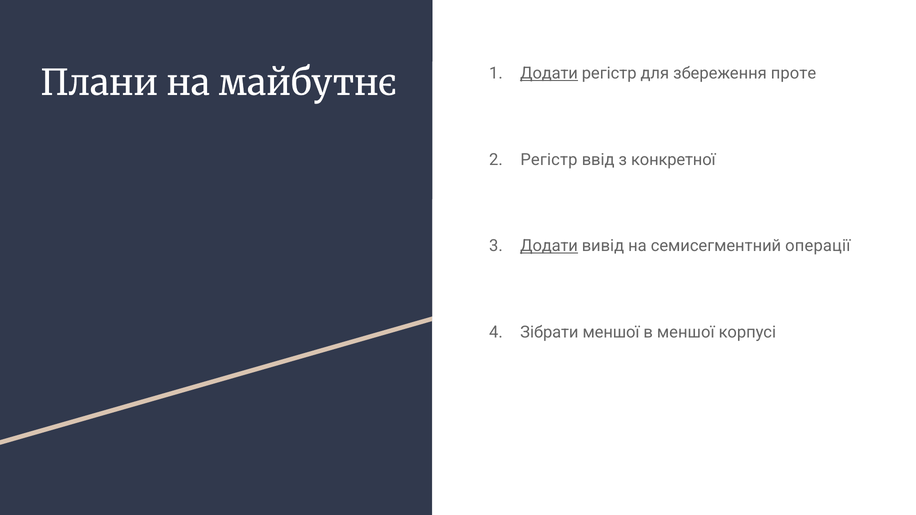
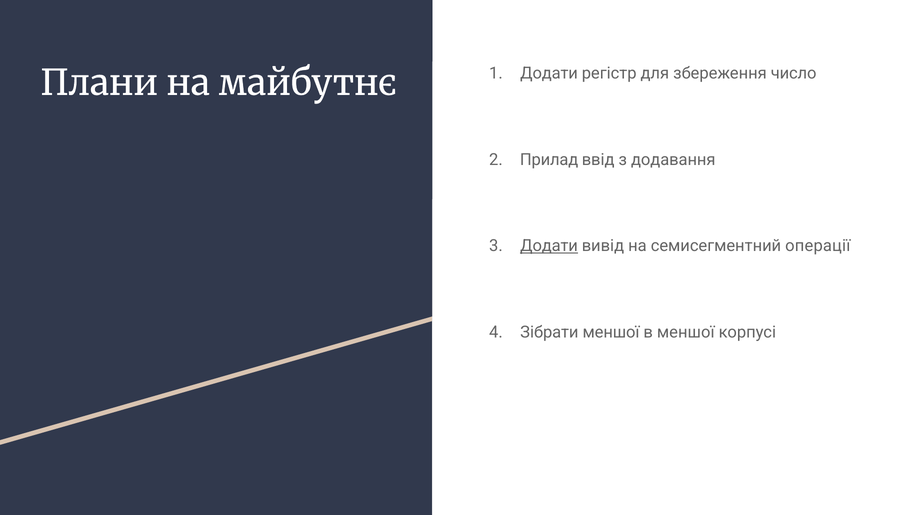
Додати at (549, 73) underline: present -> none
проте: проте -> число
Регістр at (549, 160): Регістр -> Прилад
конкретної: конкретної -> додавання
